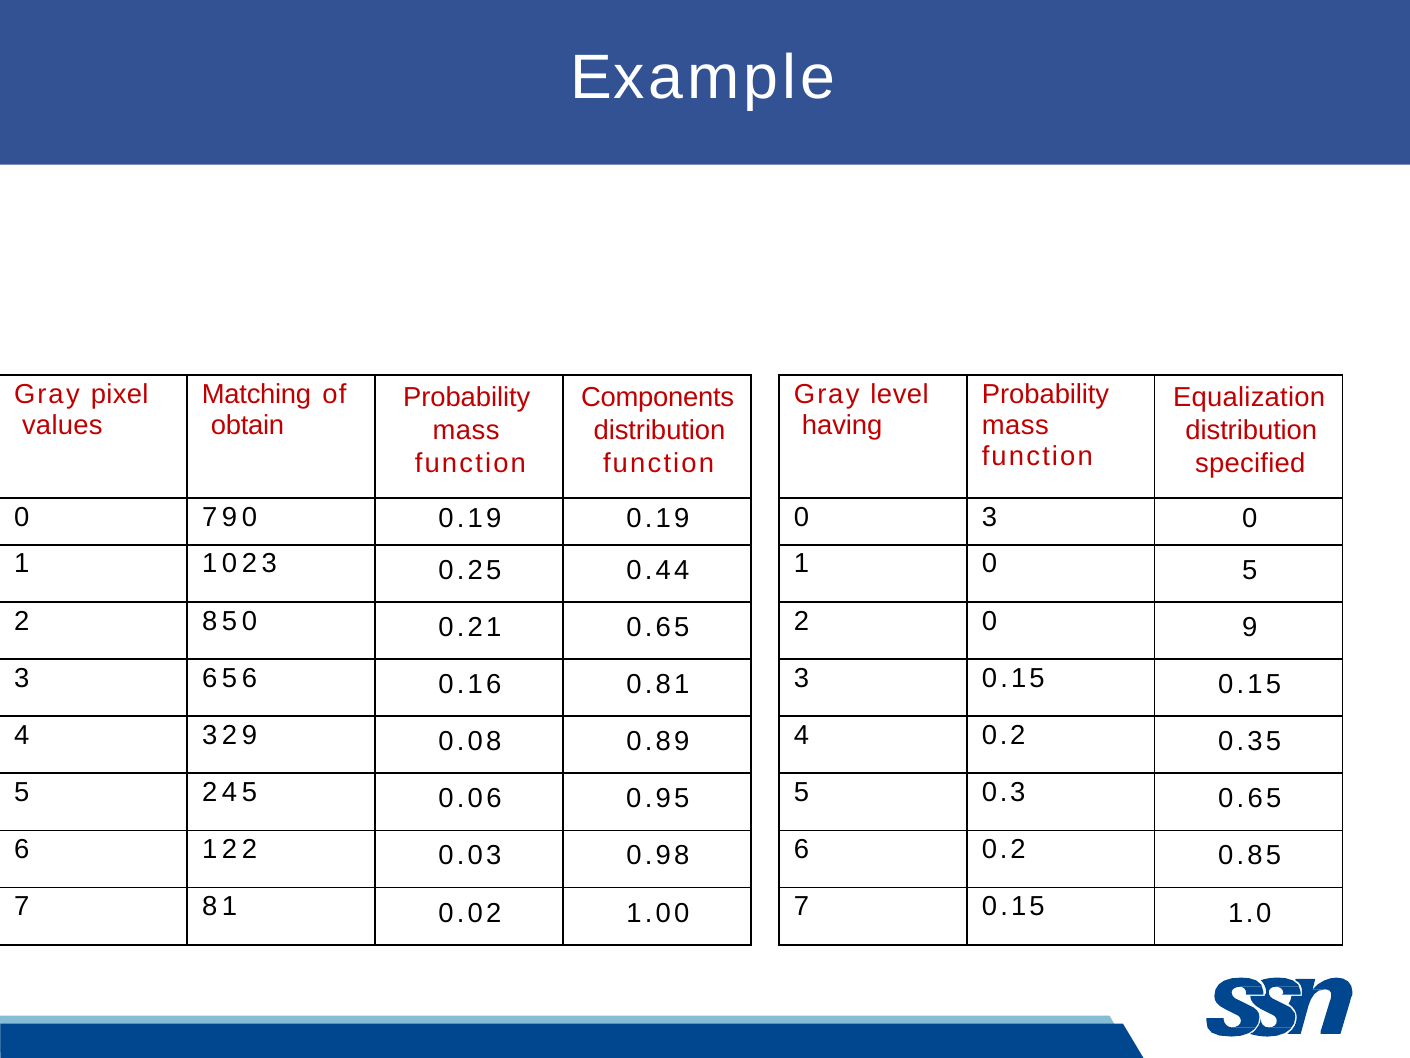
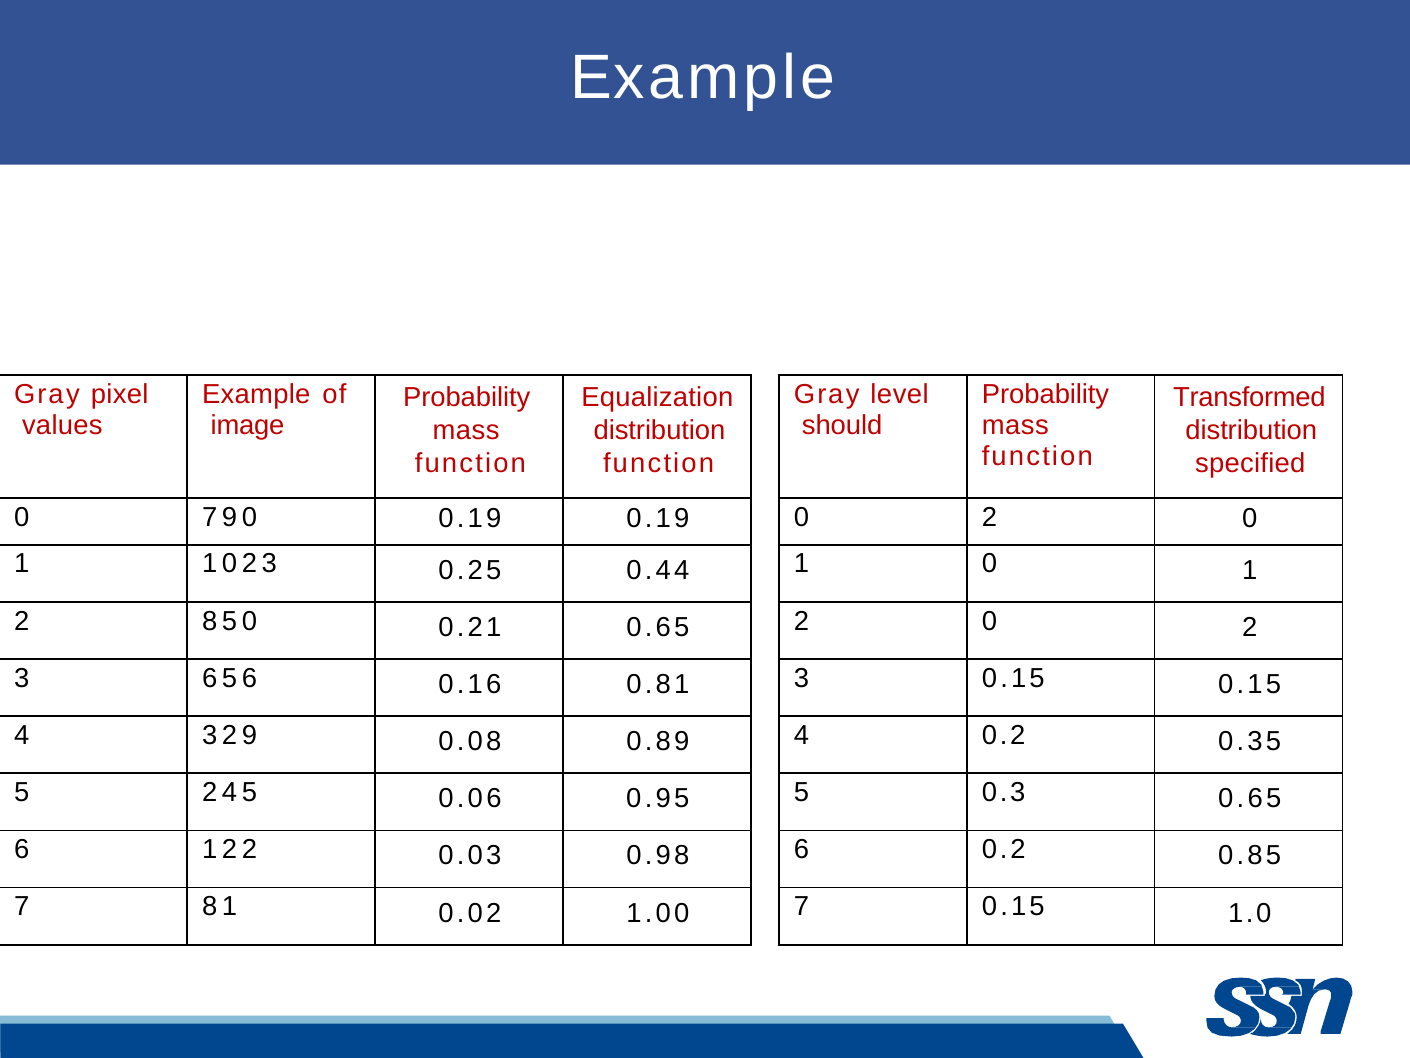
Matching at (257, 394): Matching -> Example
Components: Components -> Equalization
Equalization: Equalization -> Transformed
obtain: obtain -> image
having: having -> should
3 at (989, 517): 3 -> 2
1 0 5: 5 -> 1
2 0 9: 9 -> 2
